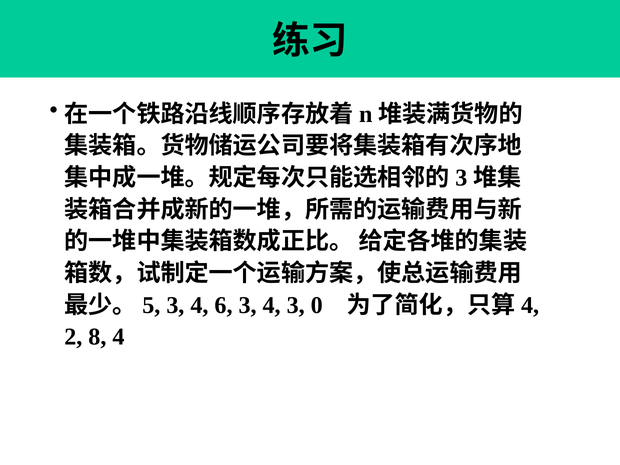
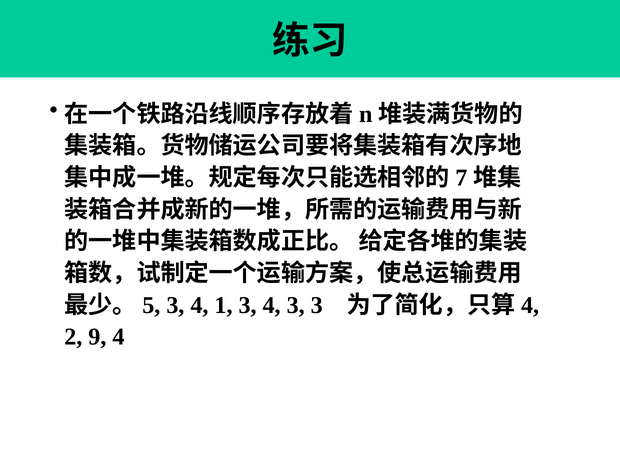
3 at (461, 178): 3 -> 7
6: 6 -> 1
3 0: 0 -> 3
8: 8 -> 9
